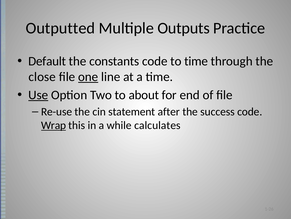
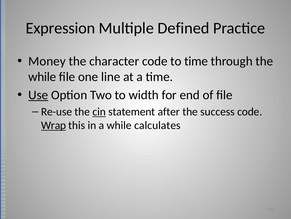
Outputted: Outputted -> Expression
Outputs: Outputs -> Defined
Default: Default -> Money
constants: constants -> character
close at (42, 77): close -> while
one underline: present -> none
about: about -> width
cin underline: none -> present
